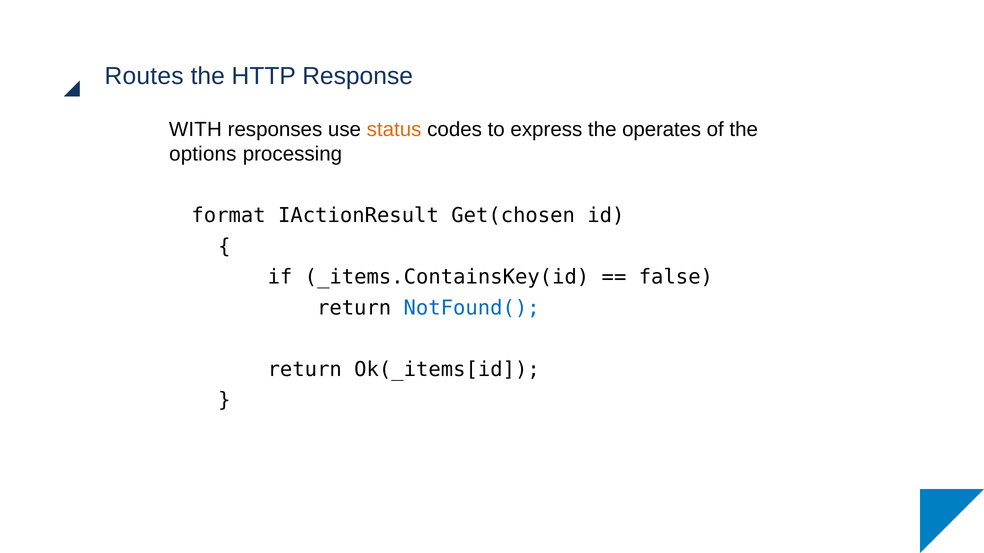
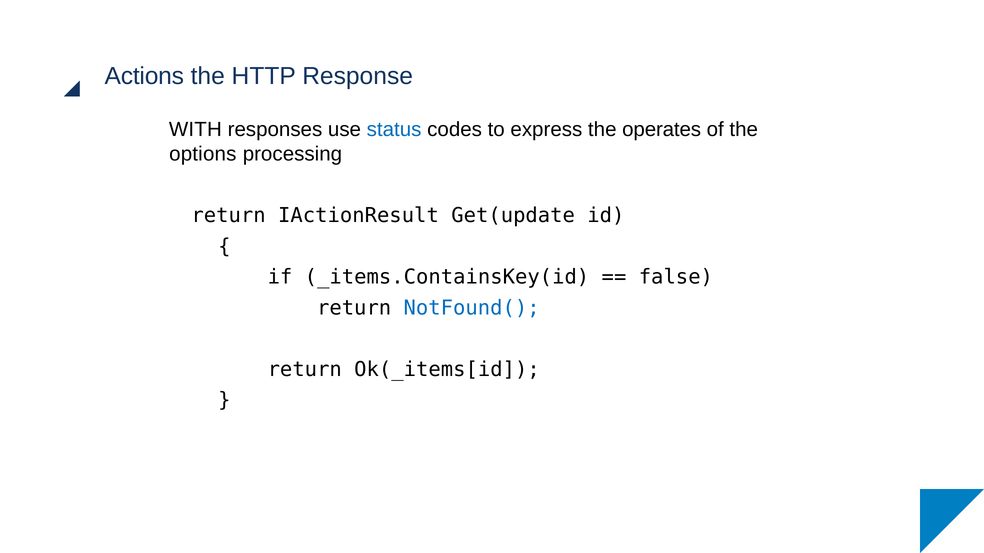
Routes: Routes -> Actions
status colour: orange -> blue
format at (229, 216): format -> return
Get(chosen: Get(chosen -> Get(update
